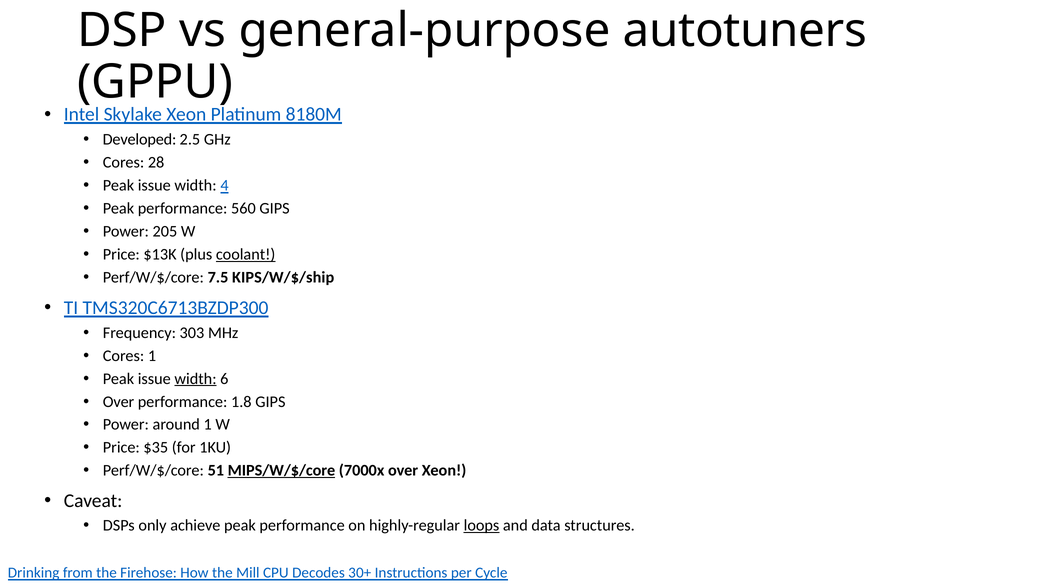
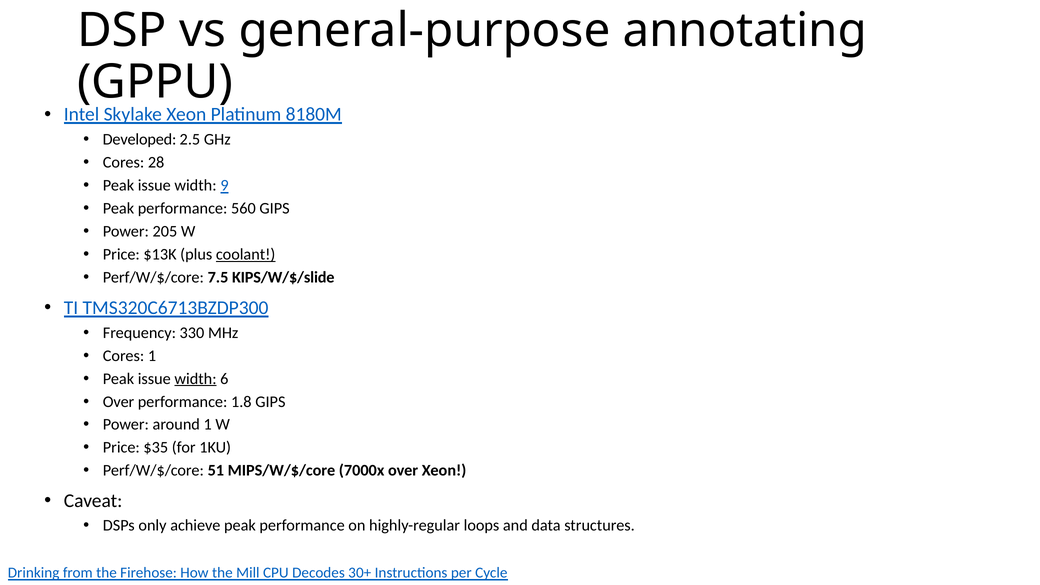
autotuners: autotuners -> annotating
4: 4 -> 9
KIPS/W/$/ship: KIPS/W/$/ship -> KIPS/W/$/slide
303: 303 -> 330
MIPS/W/$/core underline: present -> none
loops underline: present -> none
